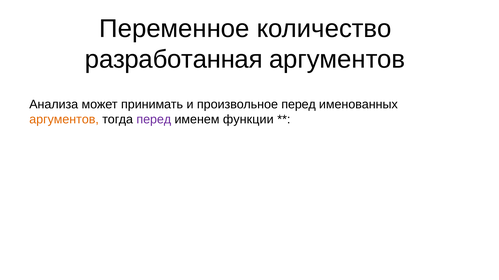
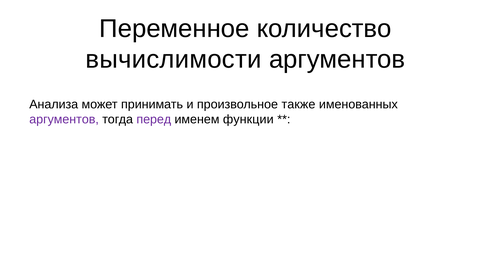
разработанная: разработанная -> вычислимости
произвольное перед: перед -> также
аргументов at (64, 120) colour: orange -> purple
